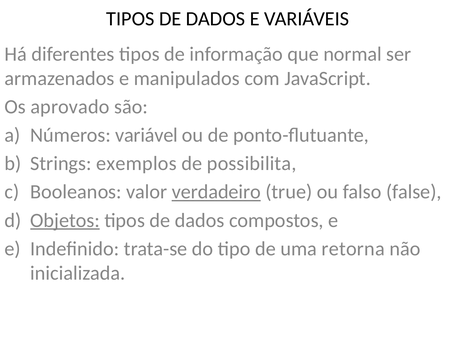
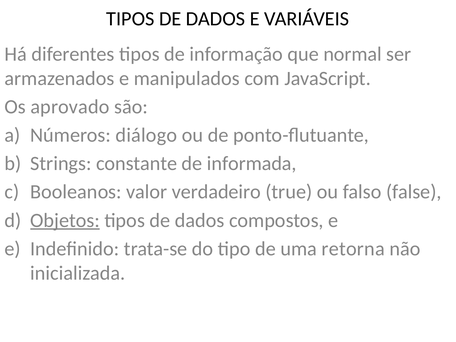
variável: variável -> diálogo
exemplos: exemplos -> constante
possibilita: possibilita -> informada
verdadeiro underline: present -> none
